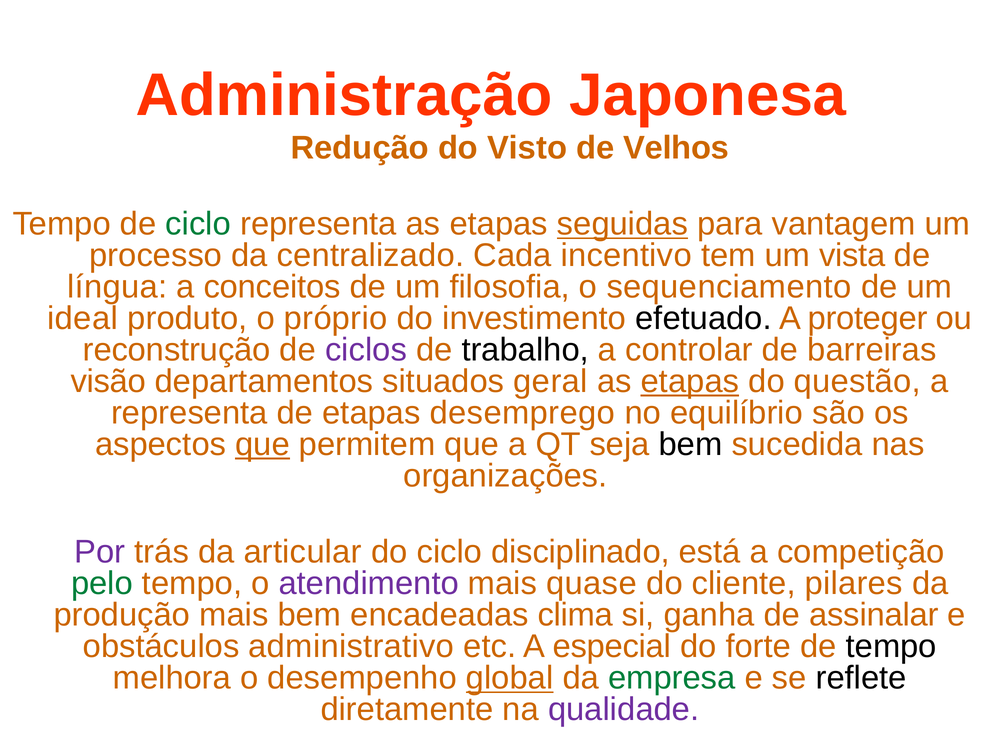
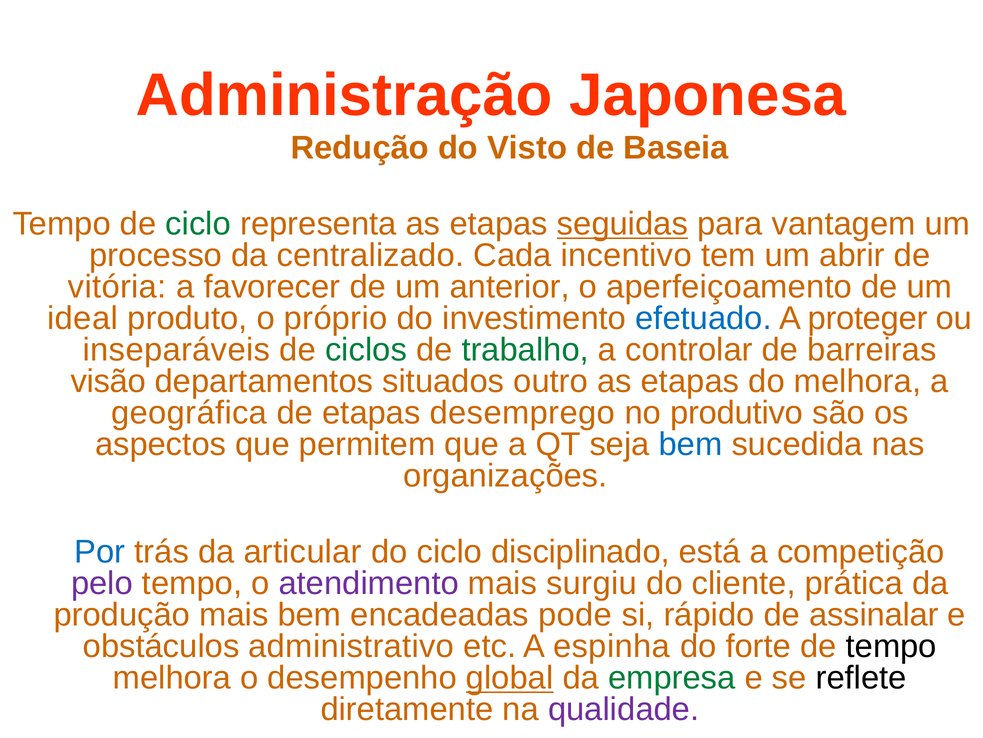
Velhos: Velhos -> Baseia
vista: vista -> abrir
língua: língua -> vitória
conceitos: conceitos -> favorecer
filosofia: filosofia -> anterior
sequenciamento: sequenciamento -> aperfeiçoamento
efetuado colour: black -> blue
reconstrução: reconstrução -> inseparáveis
ciclos colour: purple -> green
trabalho colour: black -> green
geral: geral -> outro
etapas at (690, 381) underline: present -> none
do questão: questão -> melhora
representa at (189, 413): representa -> geográfica
equilíbrio: equilíbrio -> produtivo
que at (263, 444) underline: present -> none
bem at (691, 444) colour: black -> blue
Por colour: purple -> blue
pelo colour: green -> purple
quase: quase -> surgiu
pilares: pilares -> prática
clima: clima -> pode
ganha: ganha -> rápido
especial: especial -> espinha
